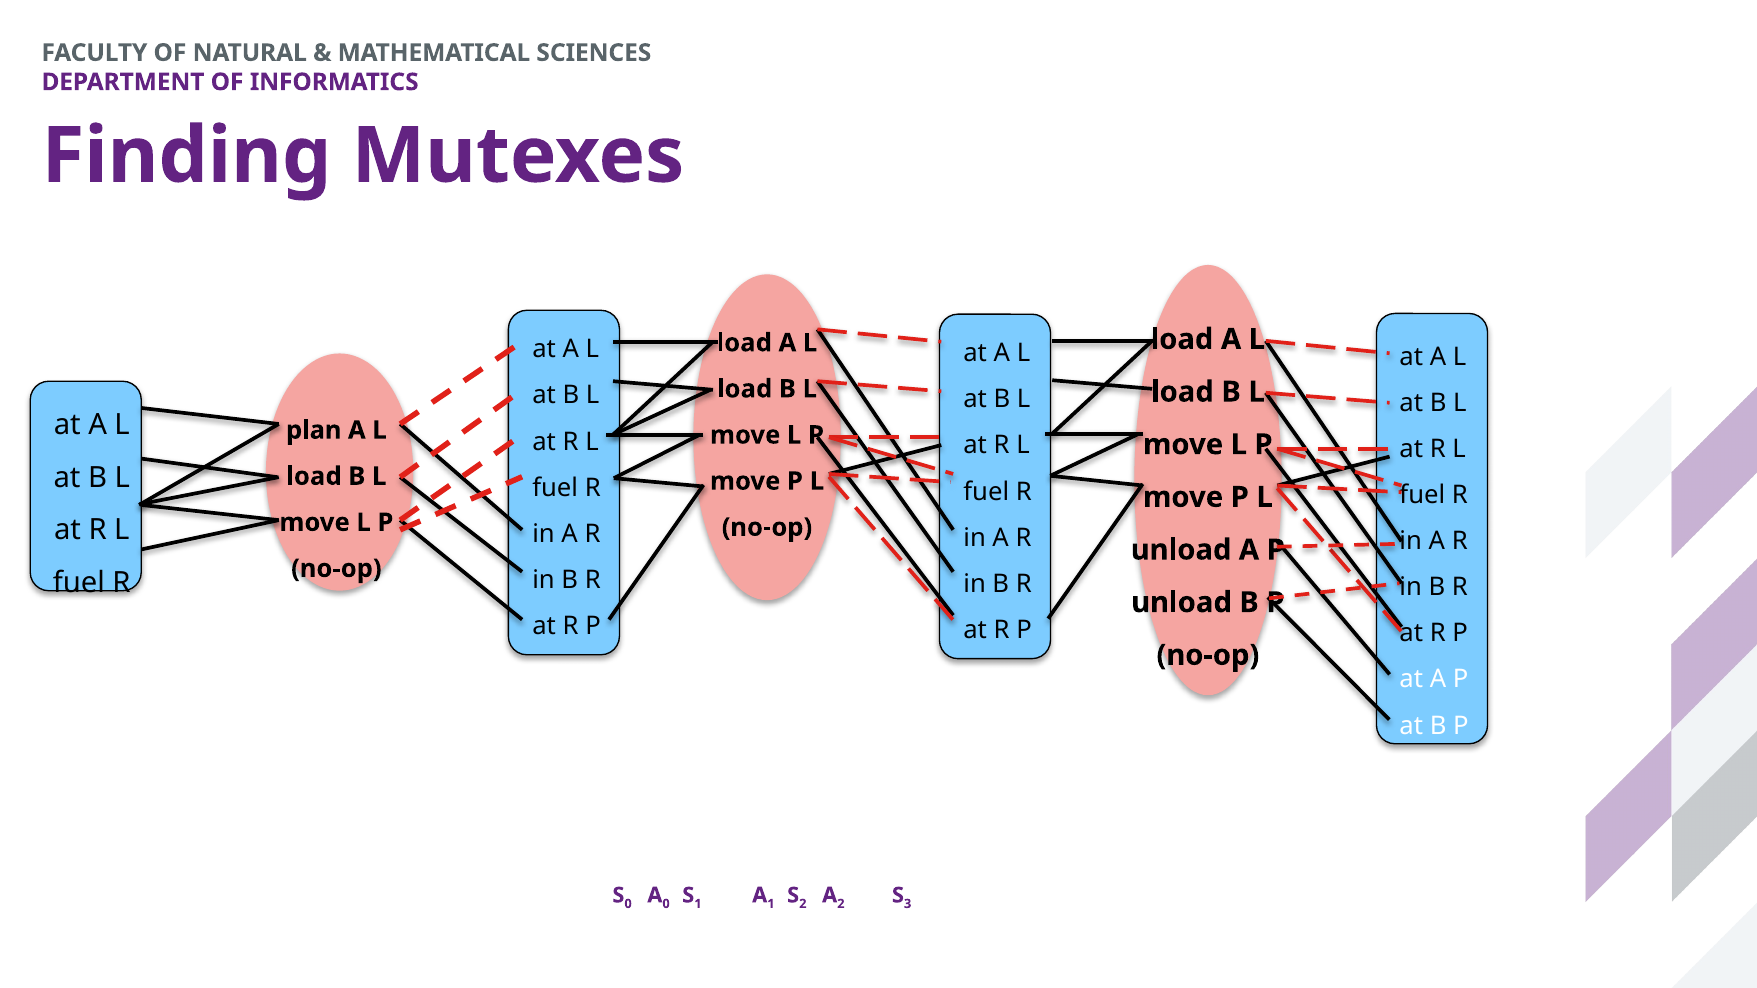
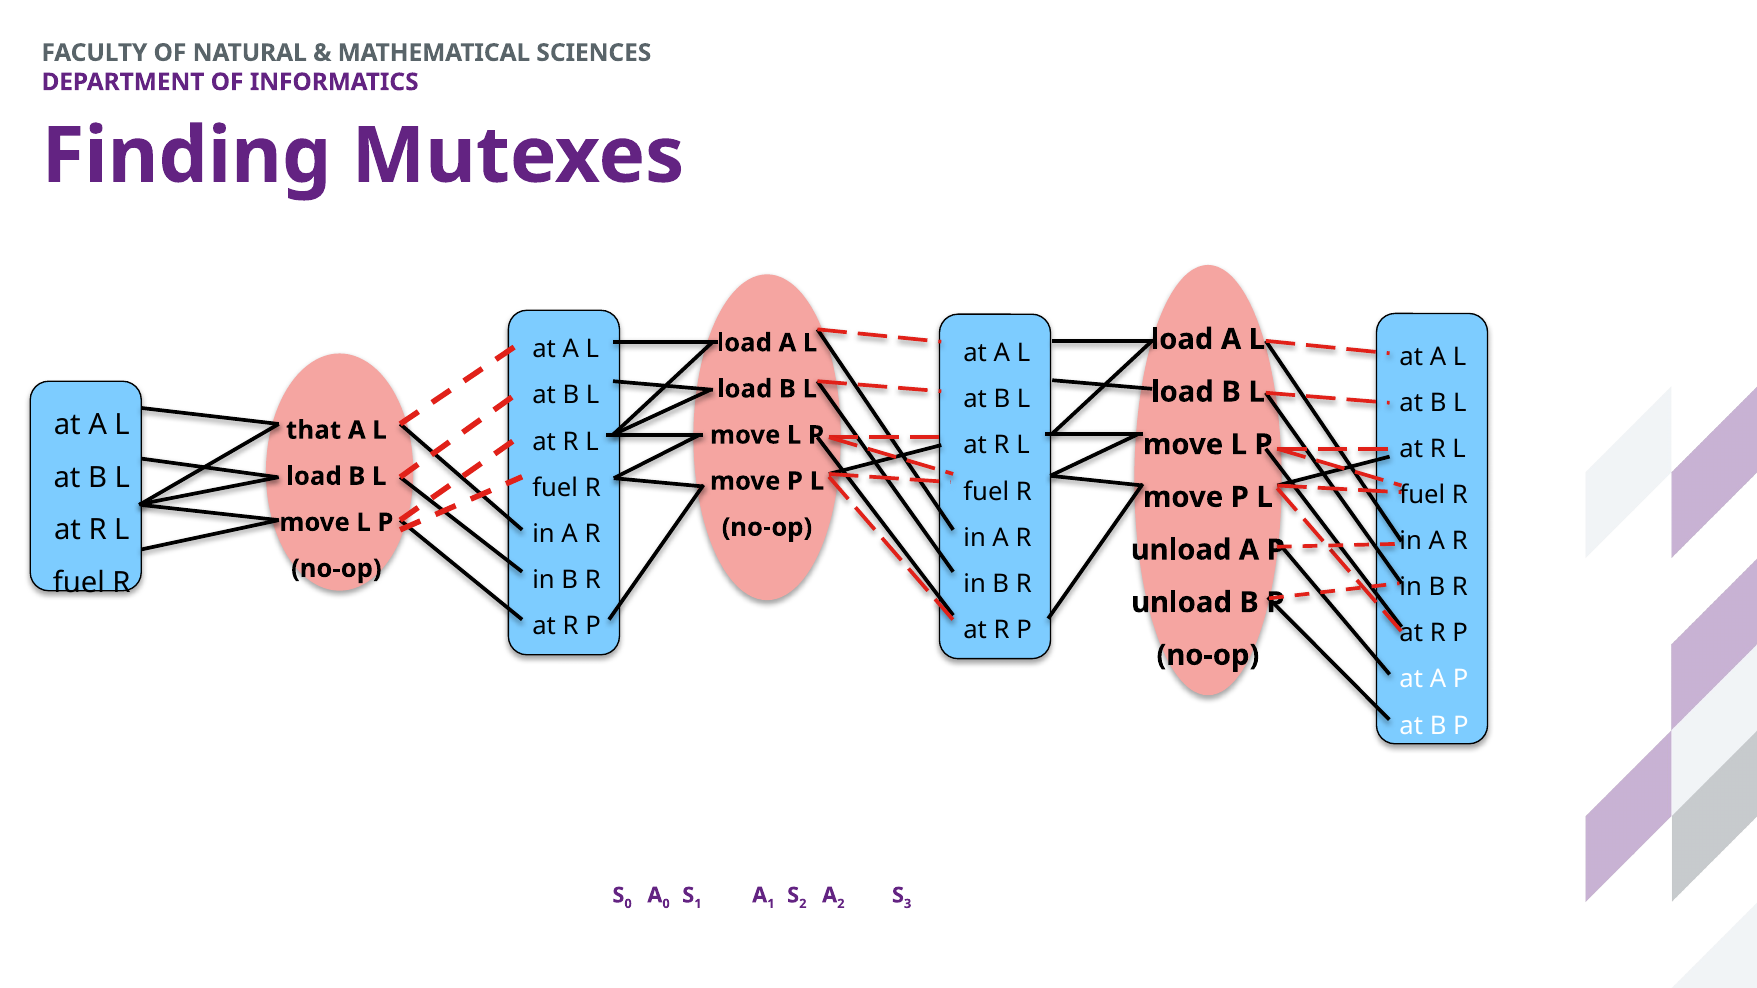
plan: plan -> that
